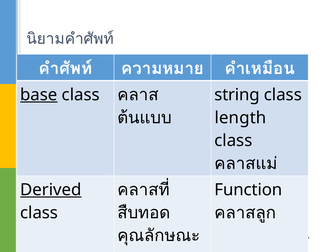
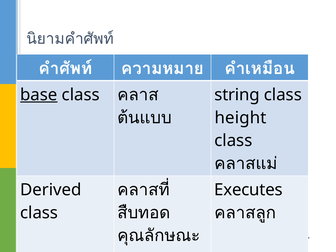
length: length -> height
Derived underline: present -> none
Function: Function -> Executes
